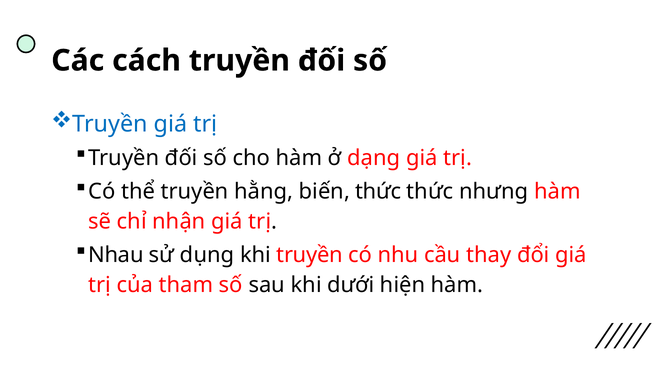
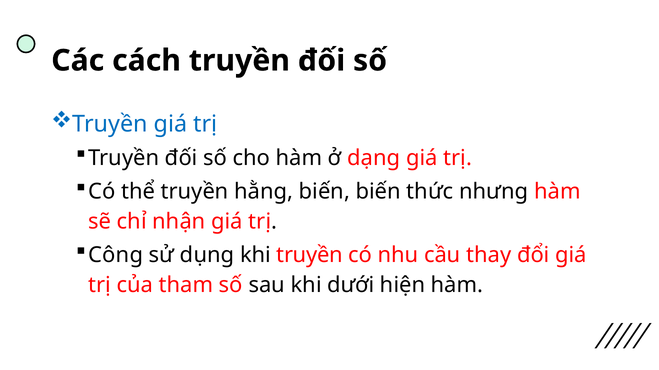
biến thức: thức -> biến
Nhau: Nhau -> Công
